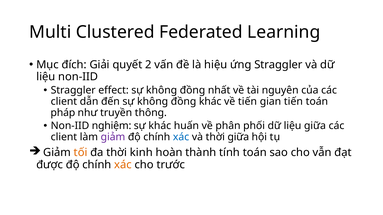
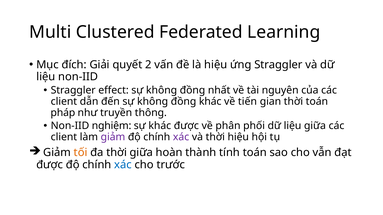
gian tiến: tiến -> thời
khác huấn: huấn -> được
xác at (181, 137) colour: blue -> purple
thời giữa: giữa -> hiệu
thời kinh: kinh -> giữa
xác at (123, 165) colour: orange -> blue
